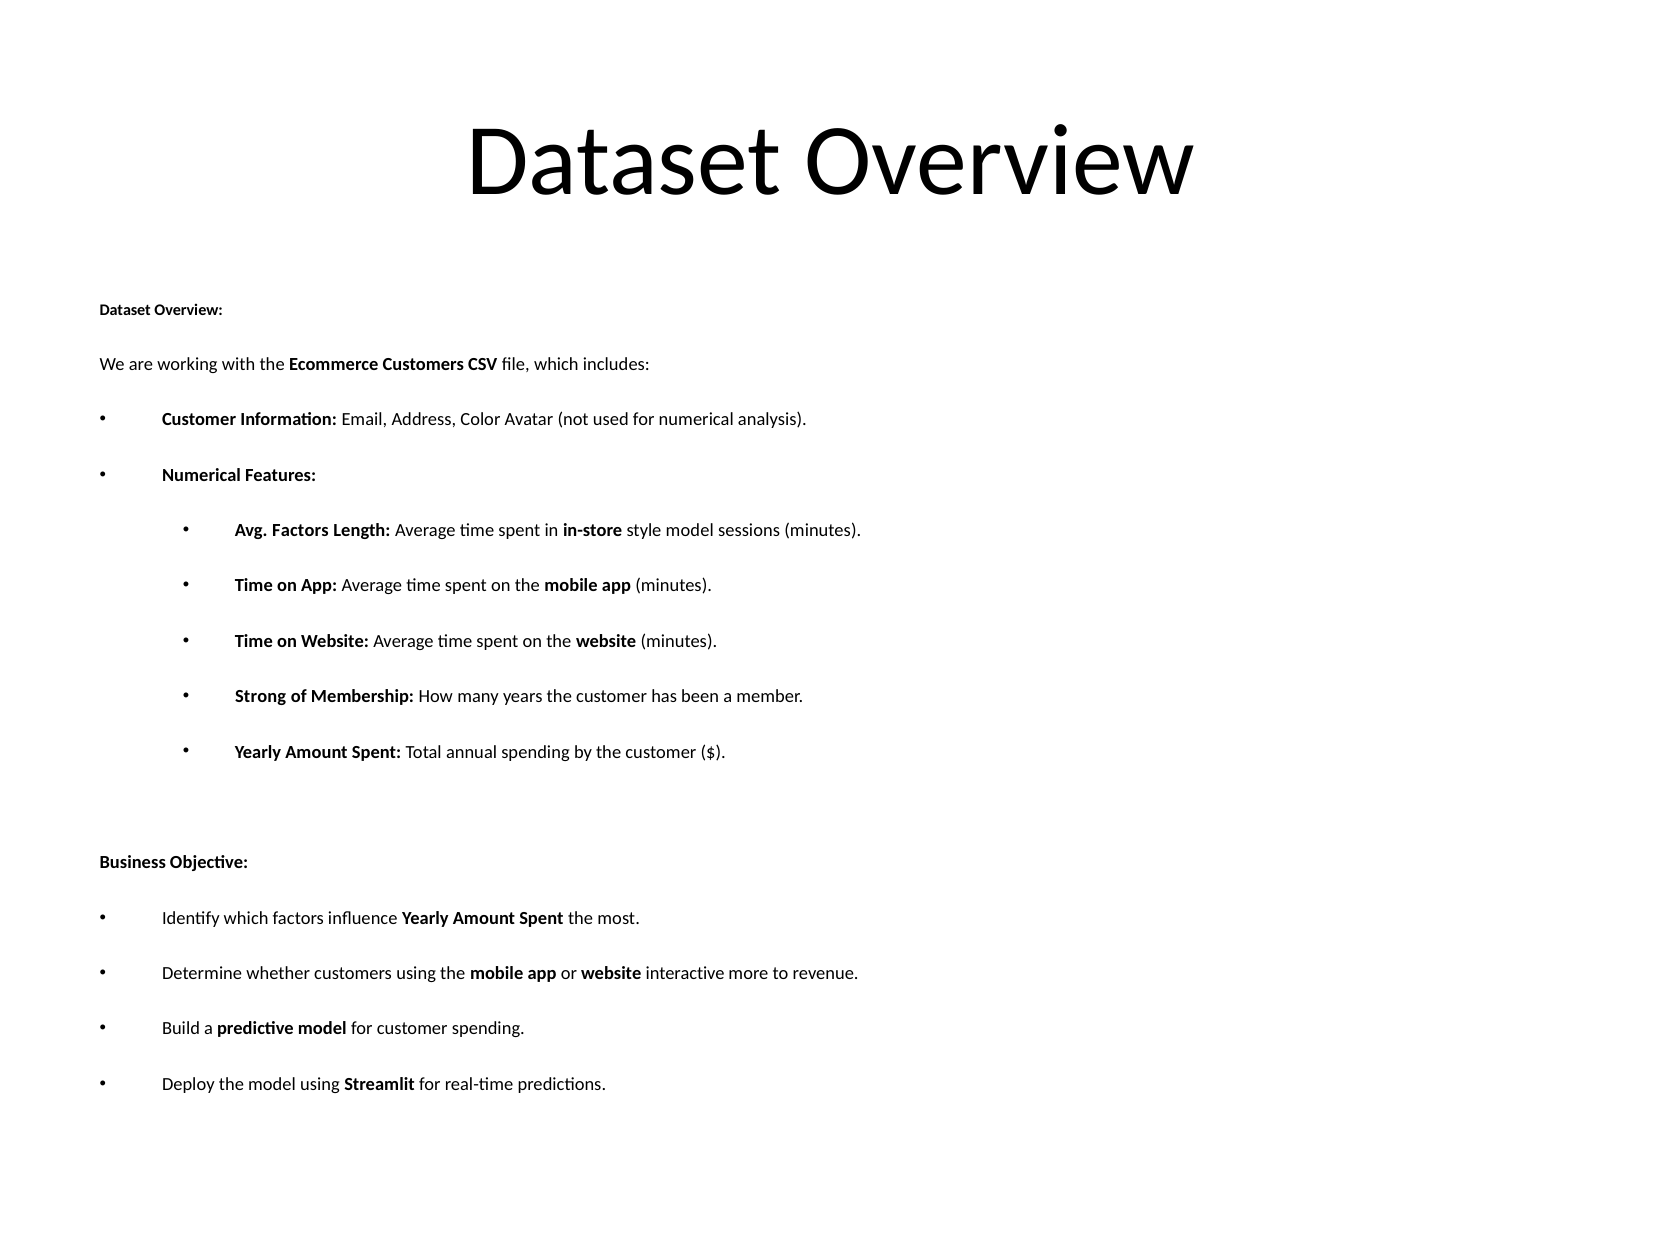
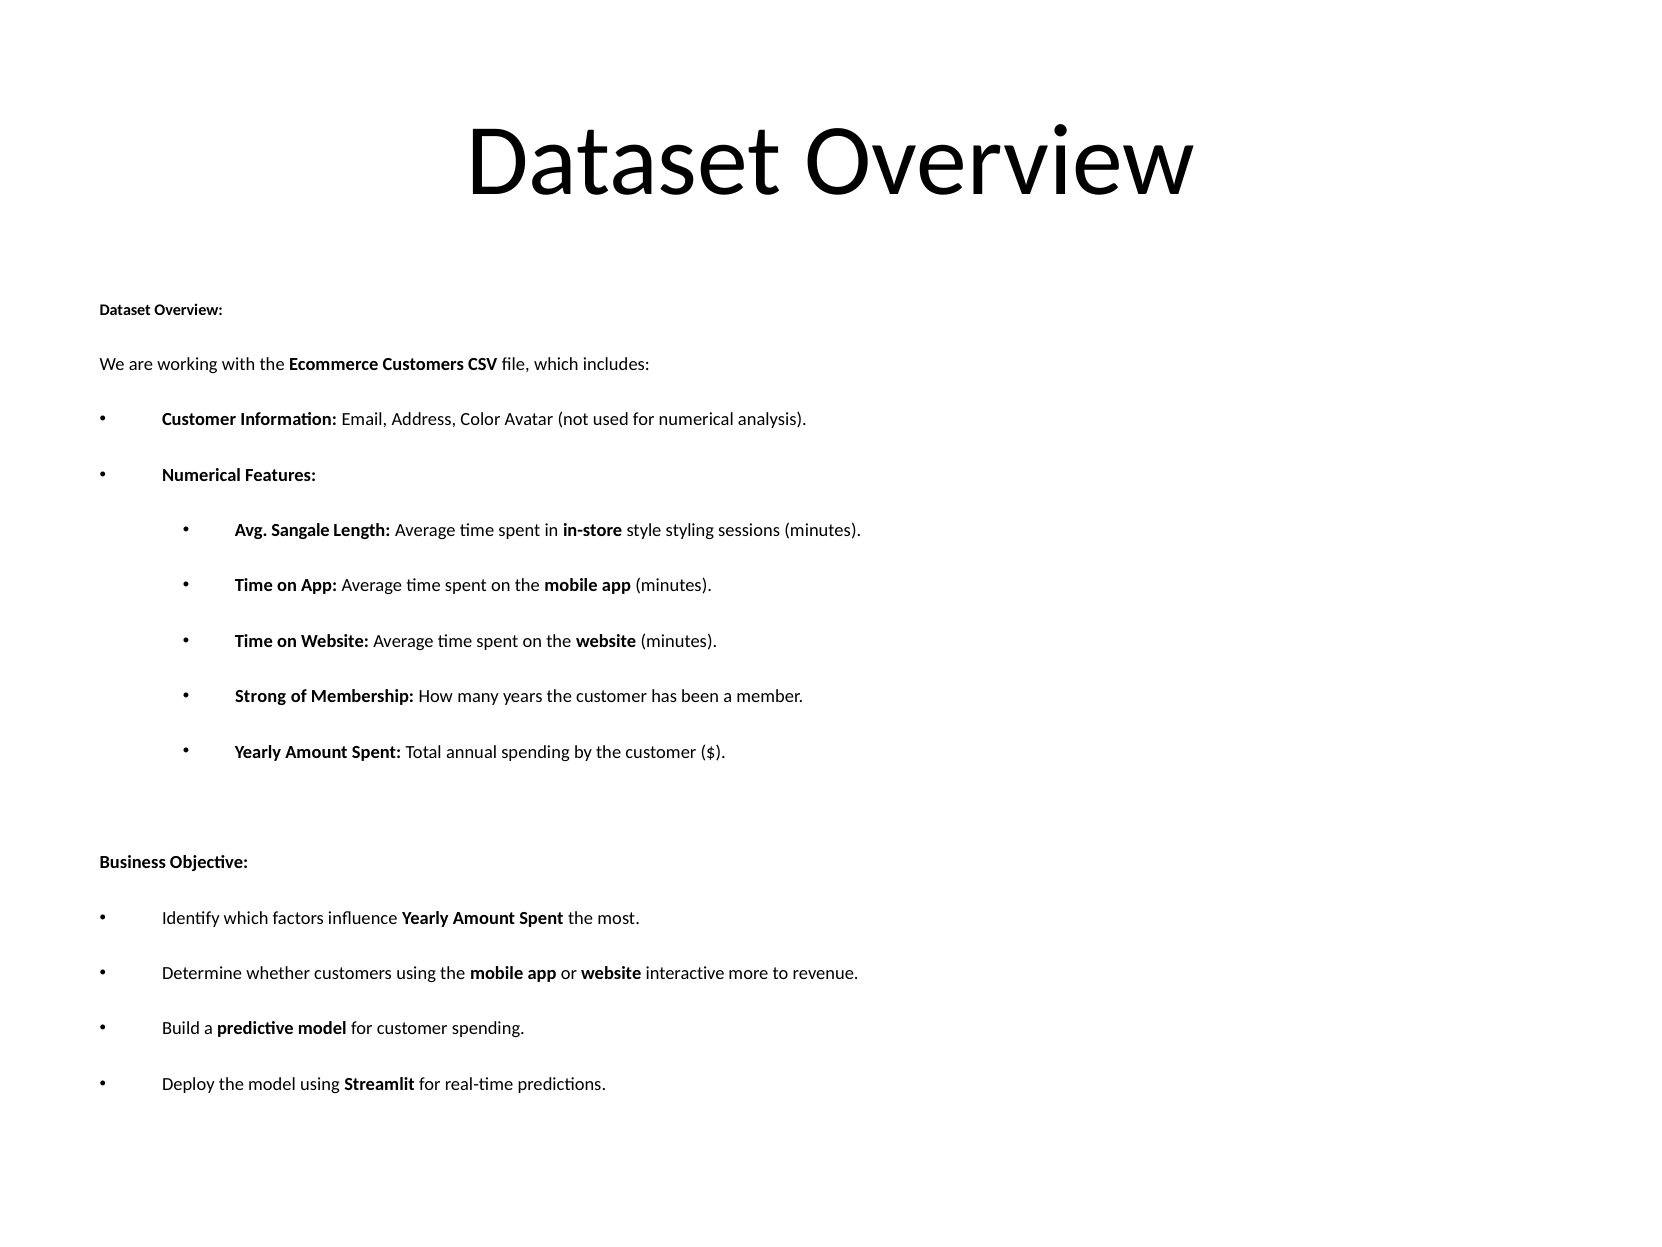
Avg Factors: Factors -> Sangale
style model: model -> styling
